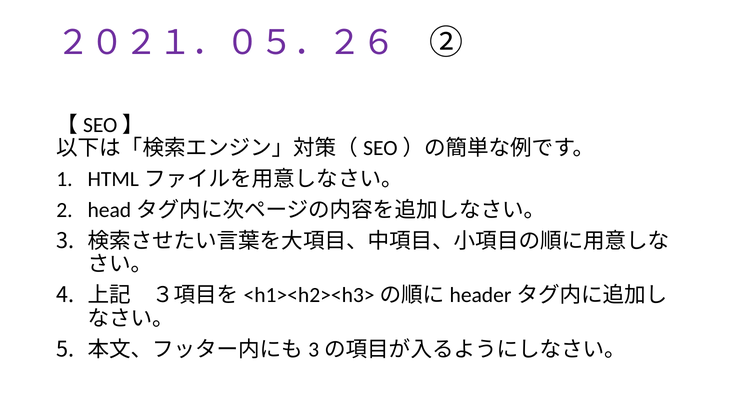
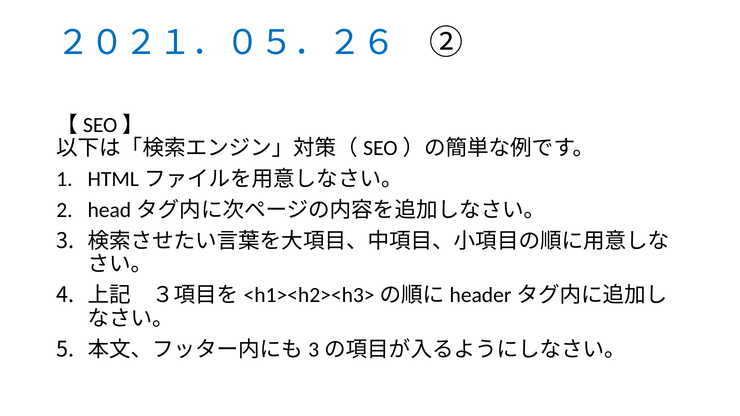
２０２１．０５．２６ colour: purple -> blue
